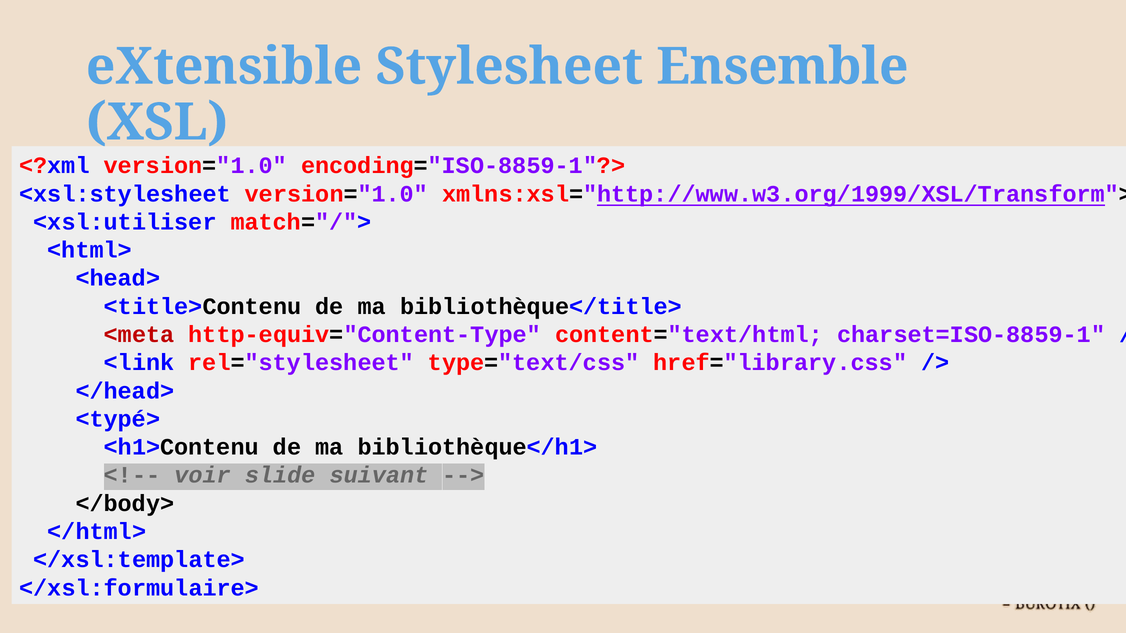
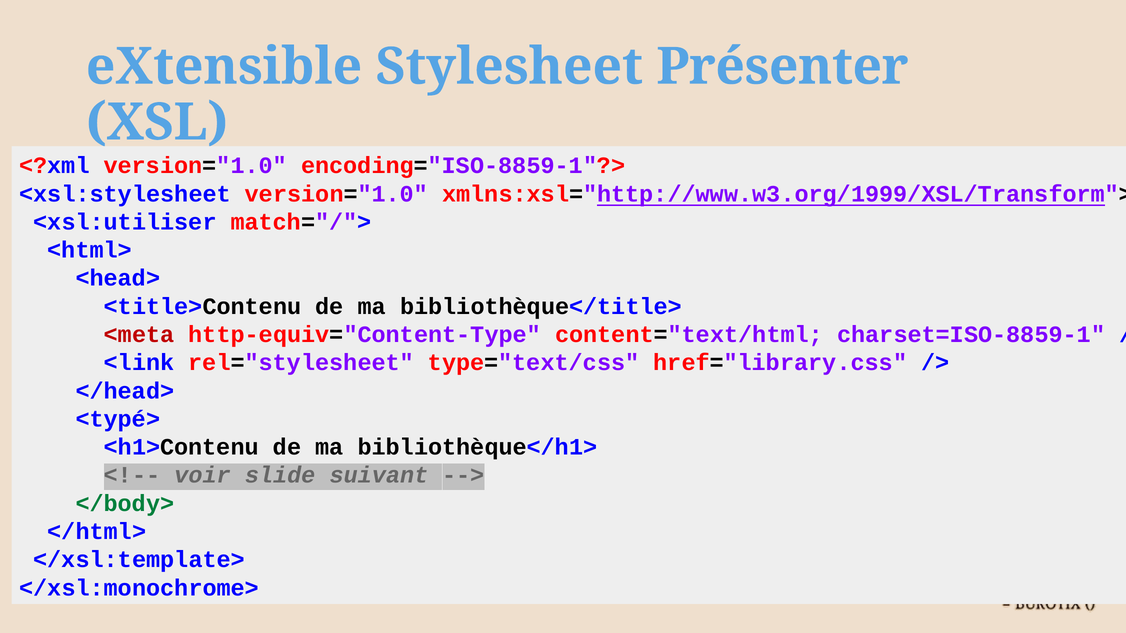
Ensemble: Ensemble -> Présenter
</body> colour: black -> green
</xsl:formulaire>: </xsl:formulaire> -> </xsl:monochrome>
